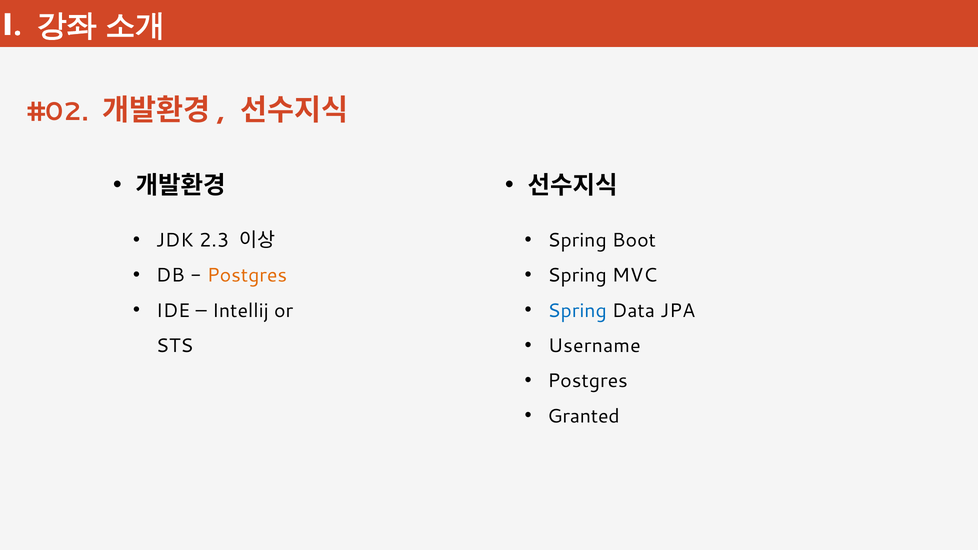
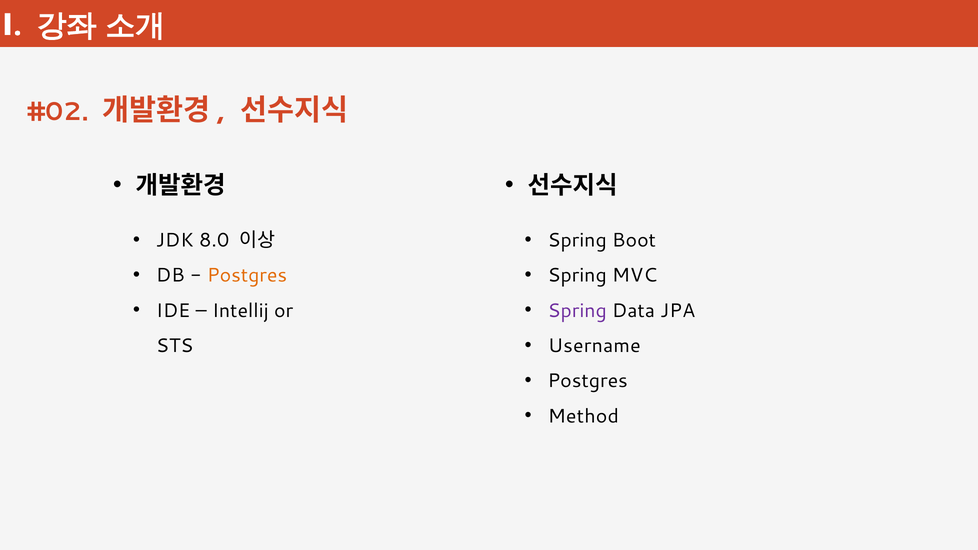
2.3: 2.3 -> 8.0
Spring at (577, 311) colour: blue -> purple
Granted: Granted -> Method
